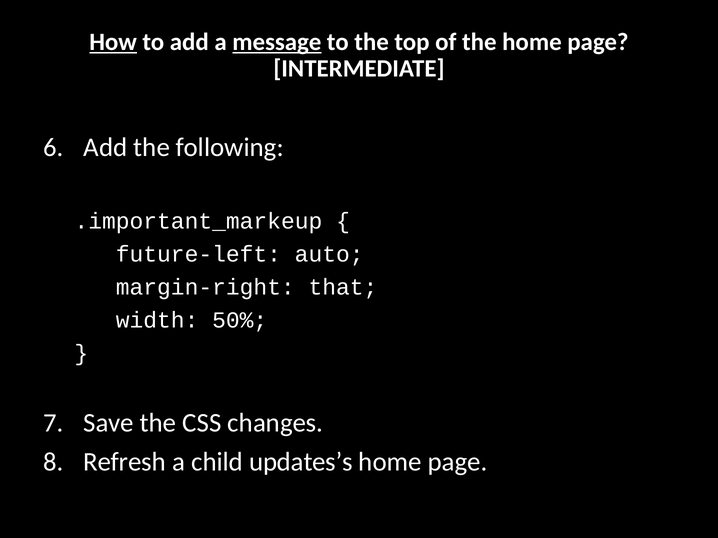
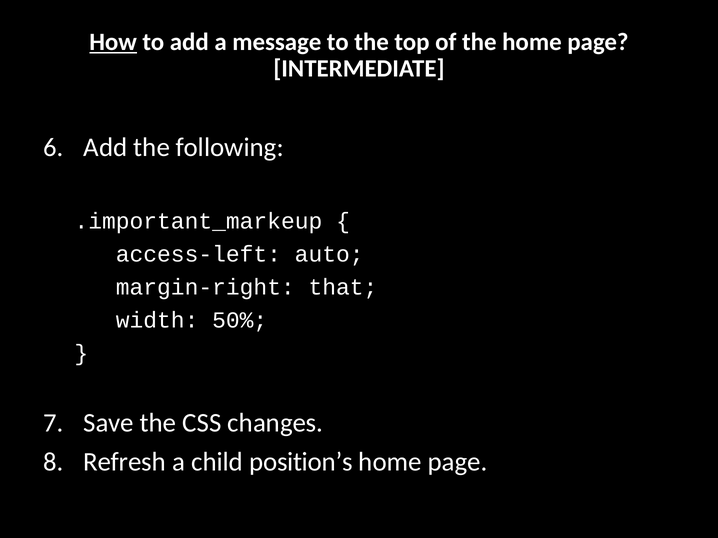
message underline: present -> none
future-left: future-left -> access-left
updates’s: updates’s -> position’s
